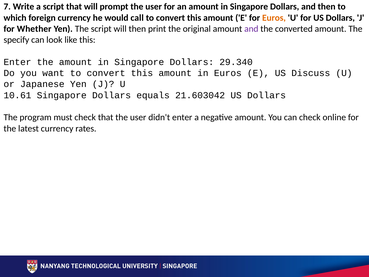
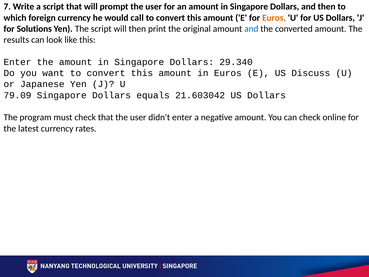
Whether: Whether -> Solutions
and at (251, 29) colour: purple -> blue
specify: specify -> results
10.61: 10.61 -> 79.09
